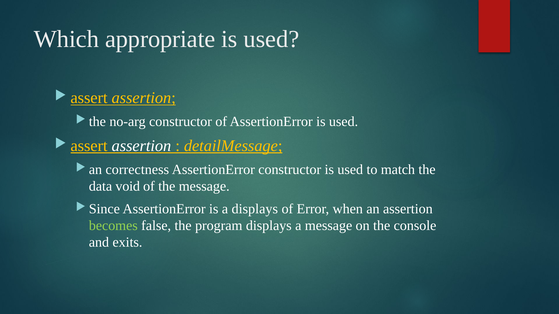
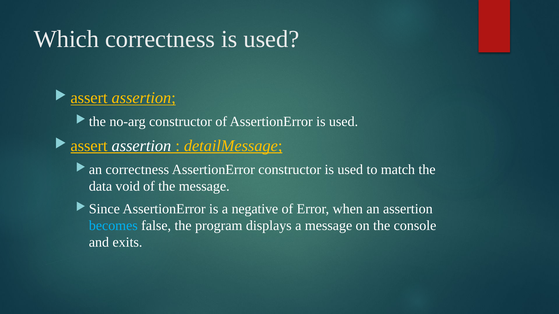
Which appropriate: appropriate -> correctness
a displays: displays -> negative
becomes colour: light green -> light blue
